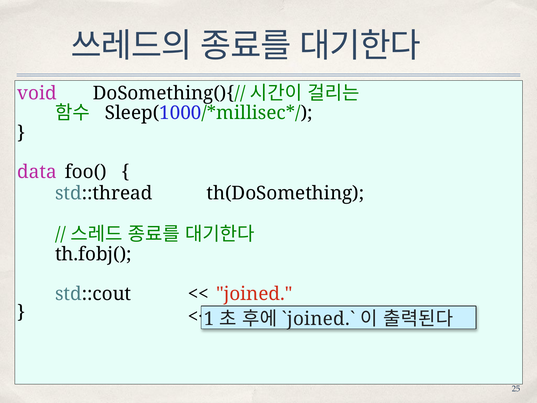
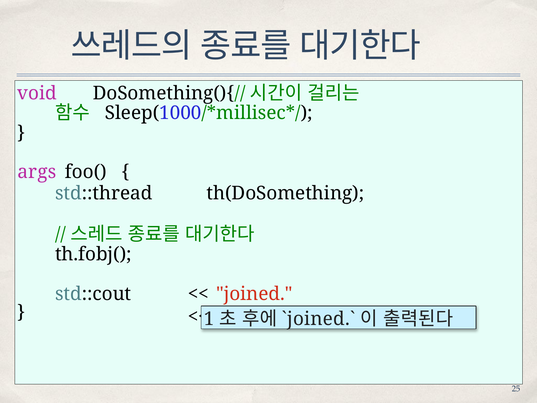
data: data -> args
